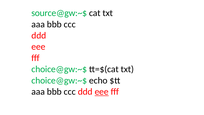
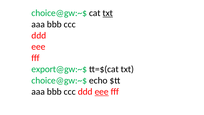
source@gw:~$ at (59, 13): source@gw:~$ -> choice@gw:~$
txt at (108, 13) underline: none -> present
choice@gw:~$ at (59, 69): choice@gw:~$ -> export@gw:~$
